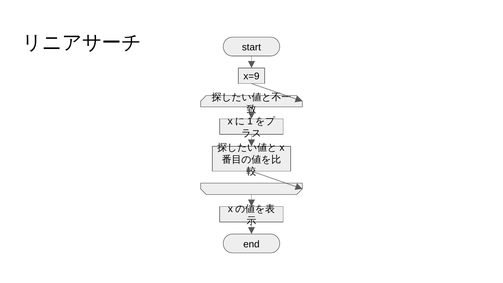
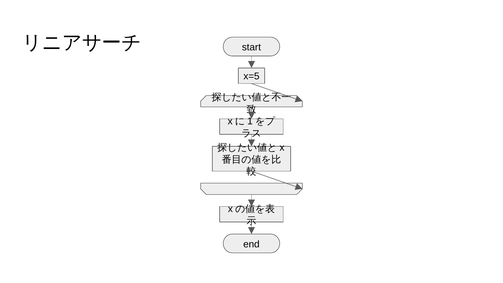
x=9: x=9 -> x=5
